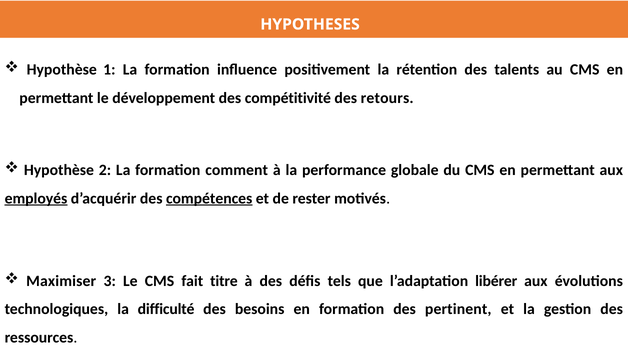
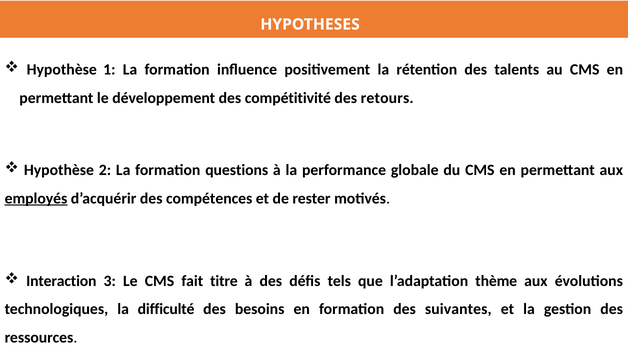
comment: comment -> questions
compétences underline: present -> none
Maximiser: Maximiser -> Interaction
libérer: libérer -> thème
pertinent: pertinent -> suivantes
